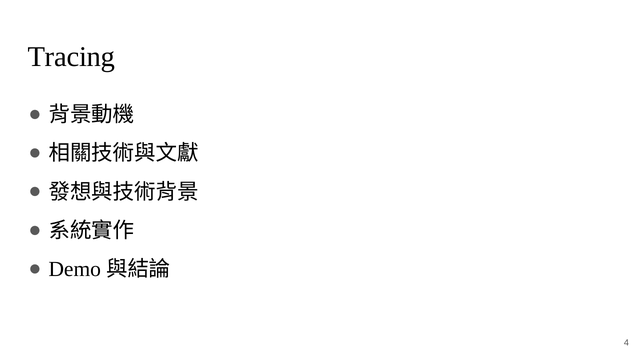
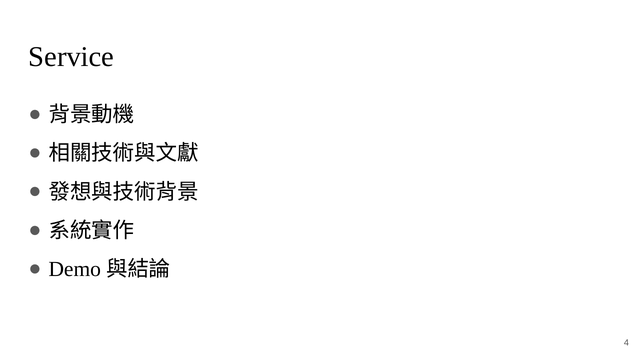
Tracing: Tracing -> Service
